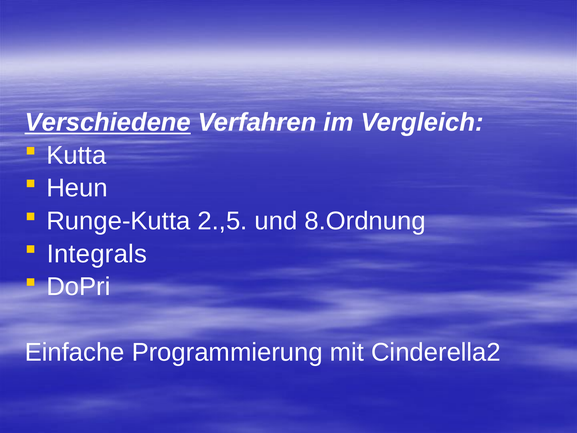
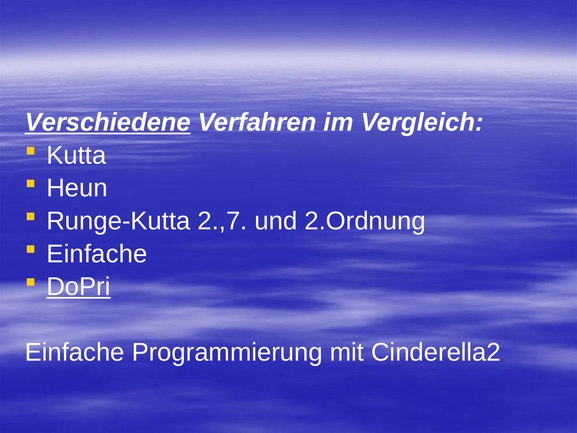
2.,5: 2.,5 -> 2.,7
8.Ordnung: 8.Ordnung -> 2.Ordnung
Integrals at (97, 254): Integrals -> Einfache
DoPri underline: none -> present
